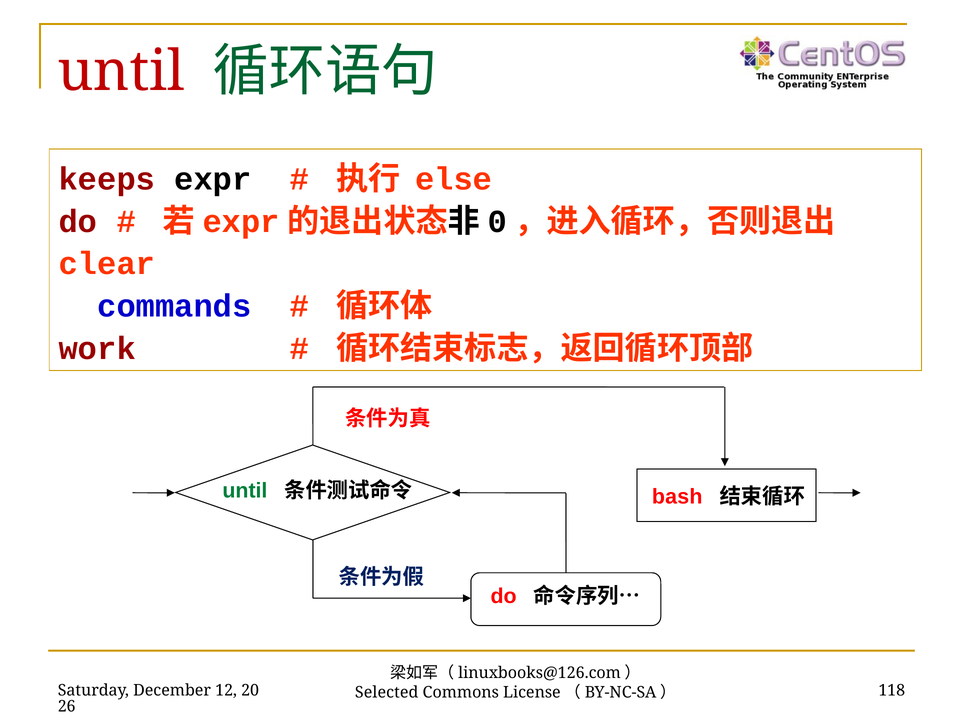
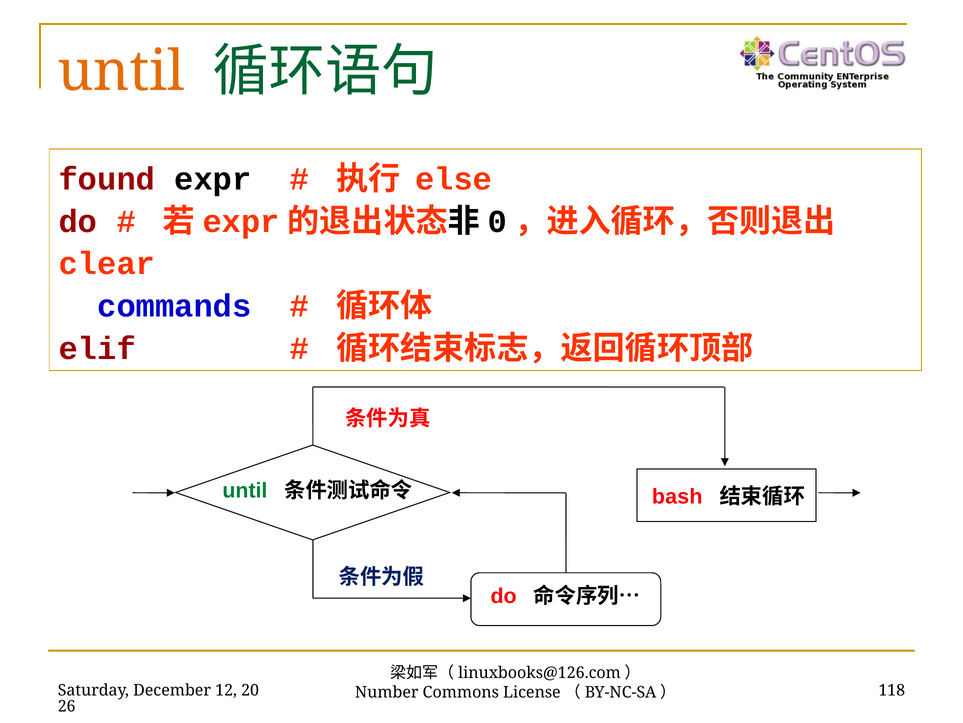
until at (121, 72) colour: red -> orange
keeps: keeps -> found
work: work -> elif
Selected: Selected -> Number
